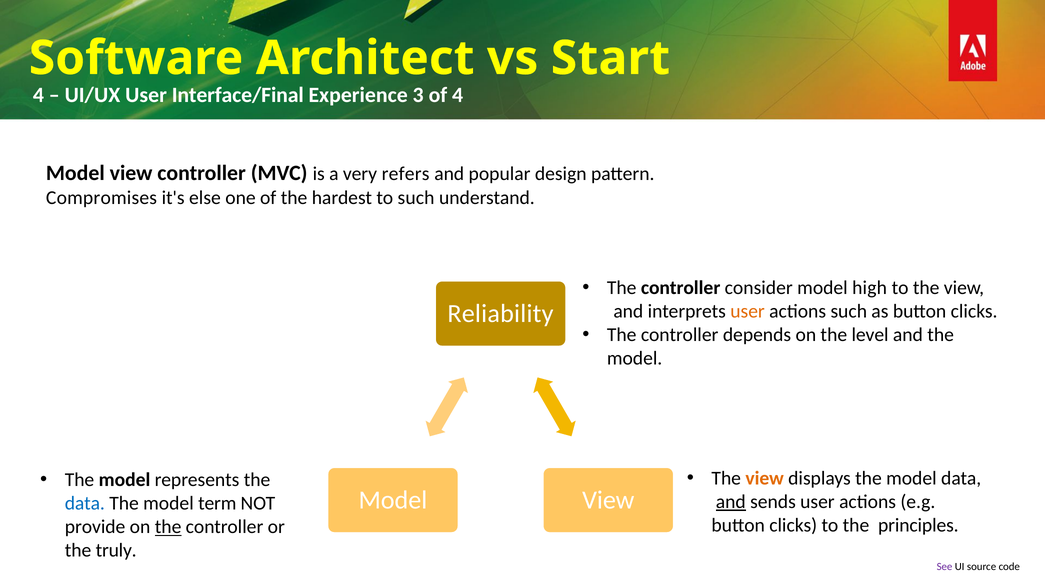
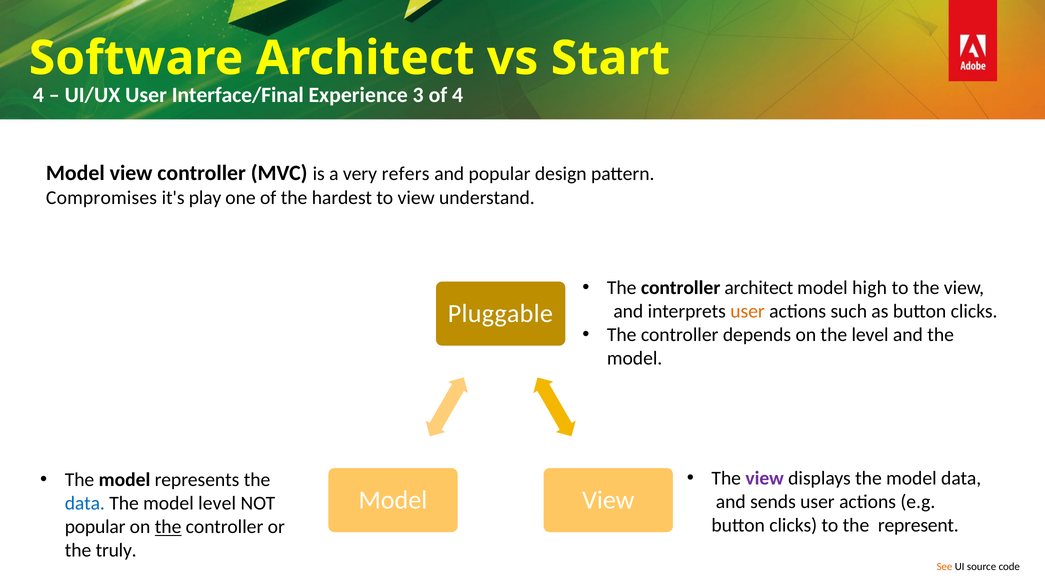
else: else -> play
to such: such -> view
controller consider: consider -> architect
Reliability: Reliability -> Pluggable
view at (765, 478) colour: orange -> purple
and at (731, 502) underline: present -> none
model term: term -> level
principles: principles -> represent
provide at (95, 527): provide -> popular
See colour: purple -> orange
